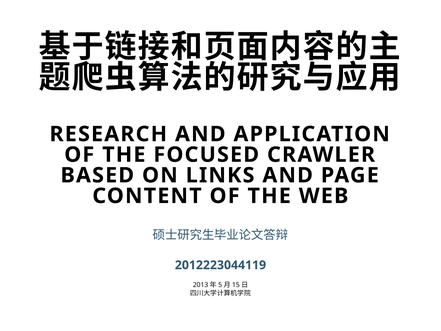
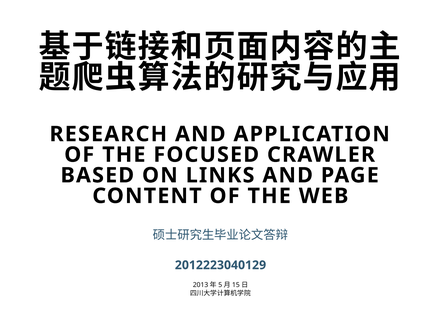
2012223044119: 2012223044119 -> 2012223040129
